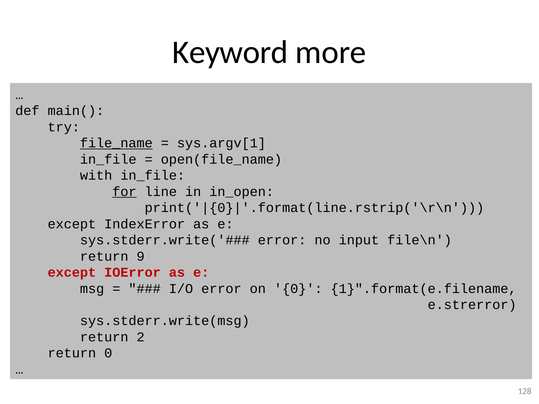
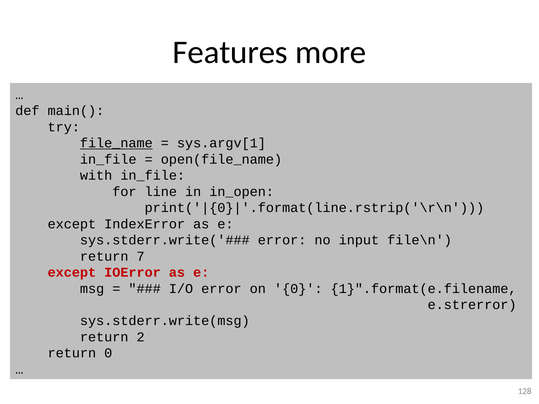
Keyword: Keyword -> Features
for underline: present -> none
9: 9 -> 7
